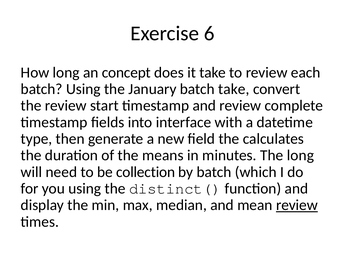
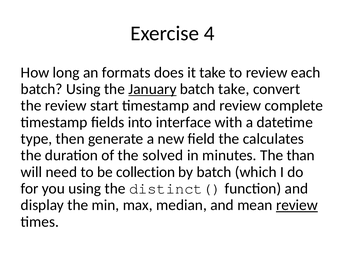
6: 6 -> 4
concept: concept -> formats
January underline: none -> present
means: means -> solved
The long: long -> than
